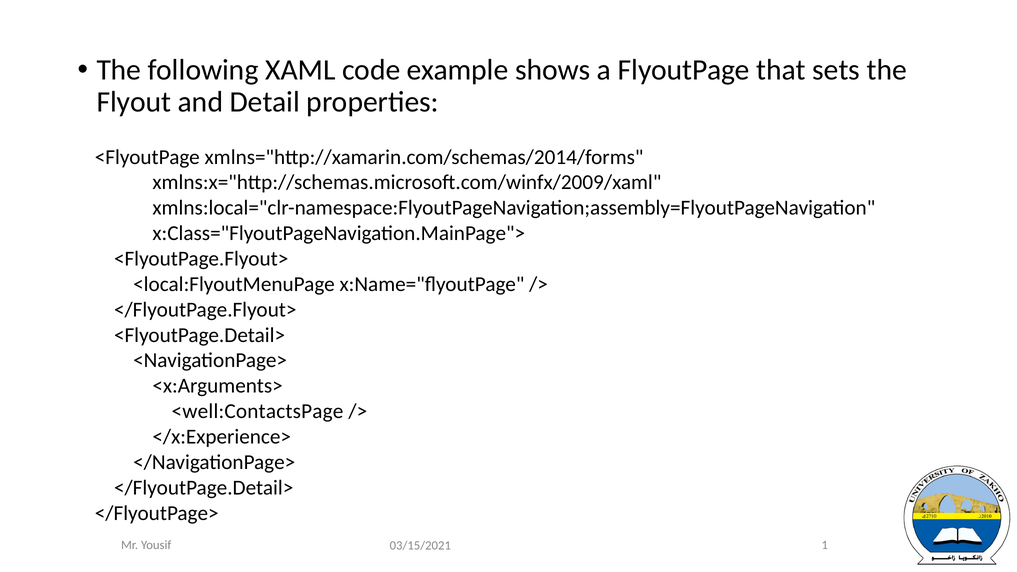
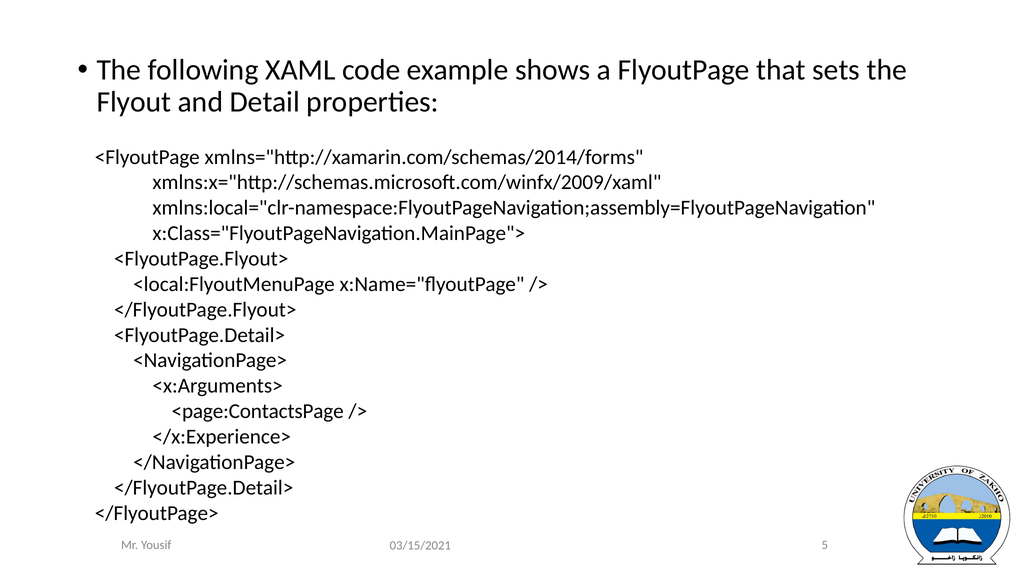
<well:ContactsPage: <well:ContactsPage -> <page:ContactsPage
1: 1 -> 5
